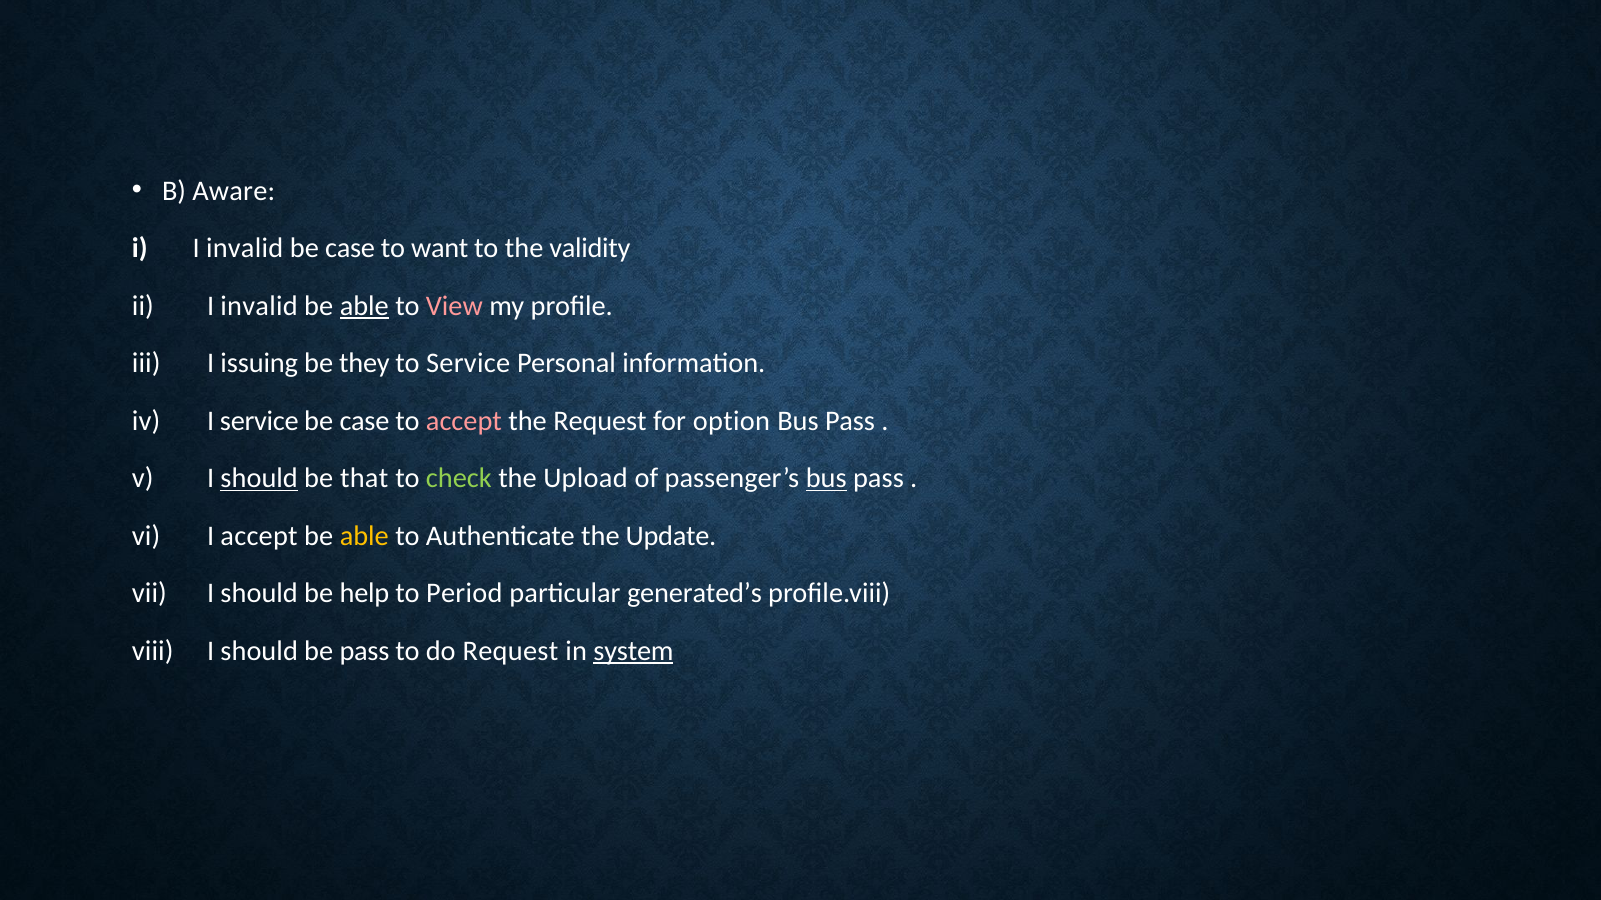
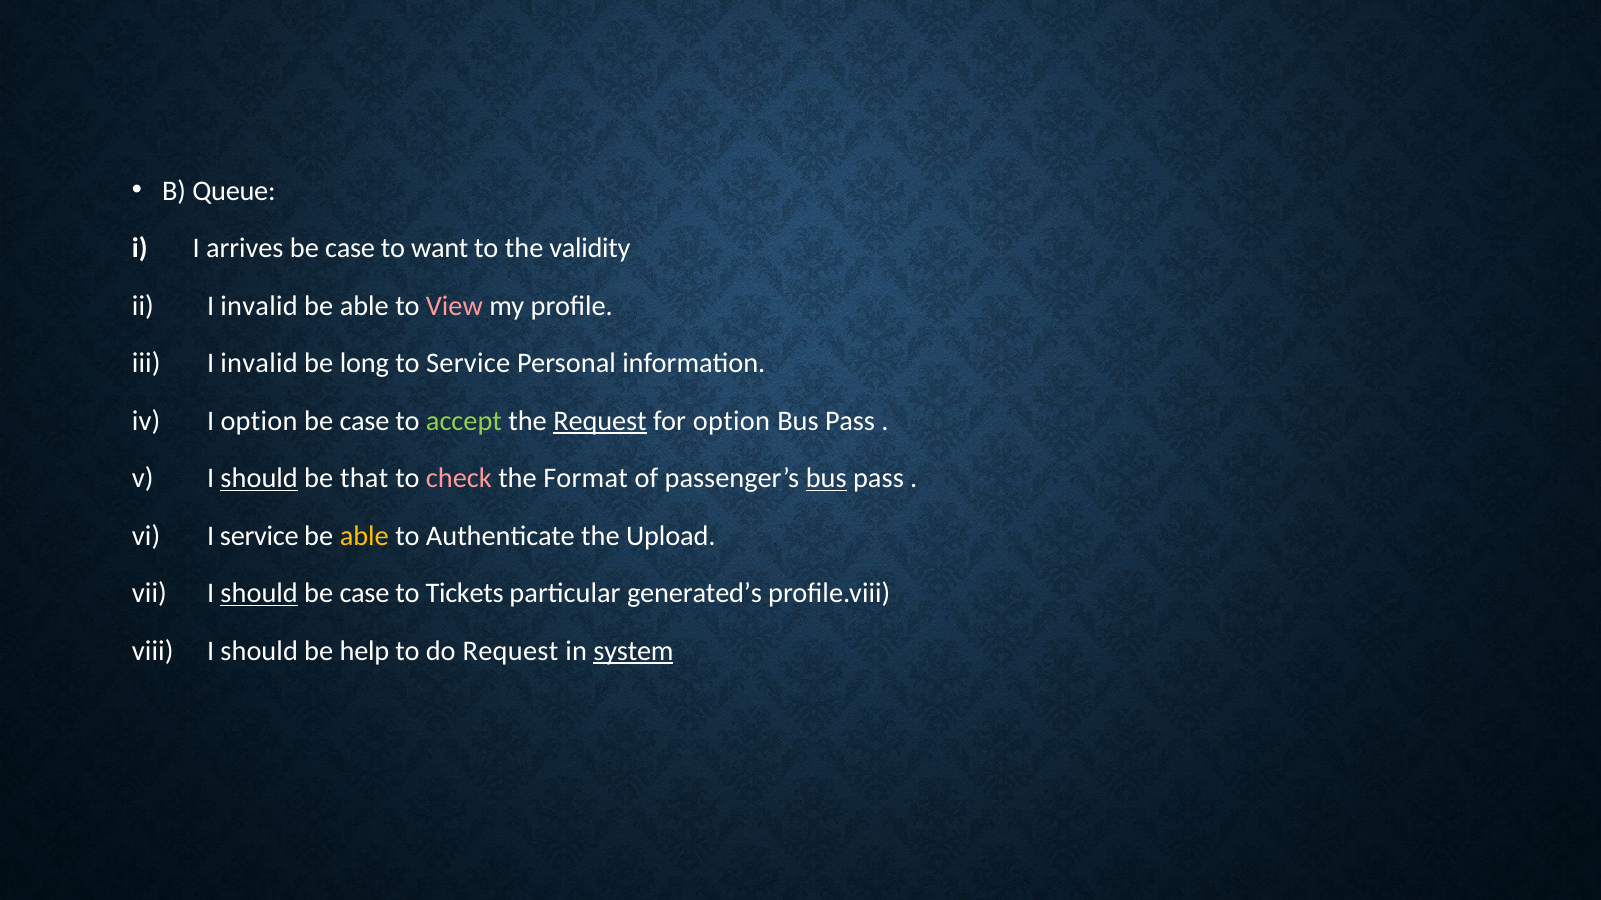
Aware: Aware -> Queue
i I invalid: invalid -> arrives
able at (364, 306) underline: present -> none
issuing at (259, 363): issuing -> invalid
they: they -> long
I service: service -> option
accept at (464, 421) colour: pink -> light green
Request at (600, 421) underline: none -> present
check colour: light green -> pink
Upload: Upload -> Format
I accept: accept -> service
Update: Update -> Upload
should at (259, 594) underline: none -> present
help at (364, 594): help -> case
Period: Period -> Tickets
be pass: pass -> help
